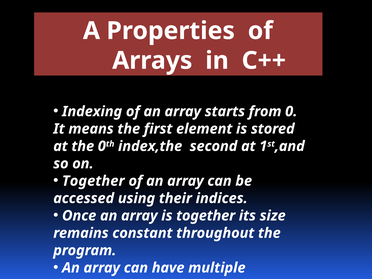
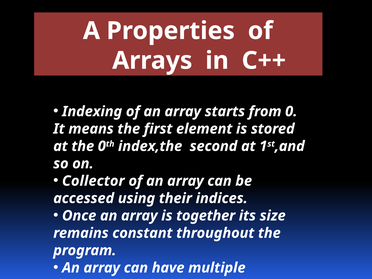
Together at (93, 181): Together -> Collector
